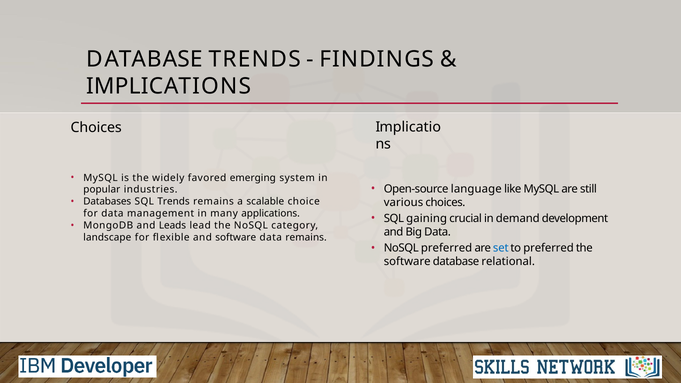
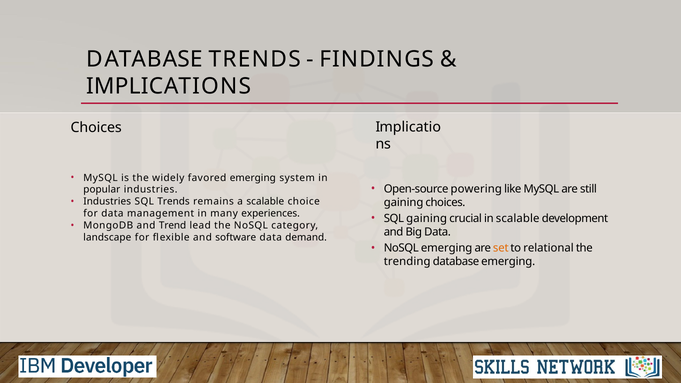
language: language -> powering
Databases at (107, 202): Databases -> Industries
various at (403, 202): various -> gaining
applications: applications -> experiences
in demand: demand -> scalable
Leads: Leads -> Trend
data remains: remains -> demand
NoSQL preferred: preferred -> emerging
set colour: blue -> orange
to preferred: preferred -> relational
software at (407, 262): software -> trending
database relational: relational -> emerging
